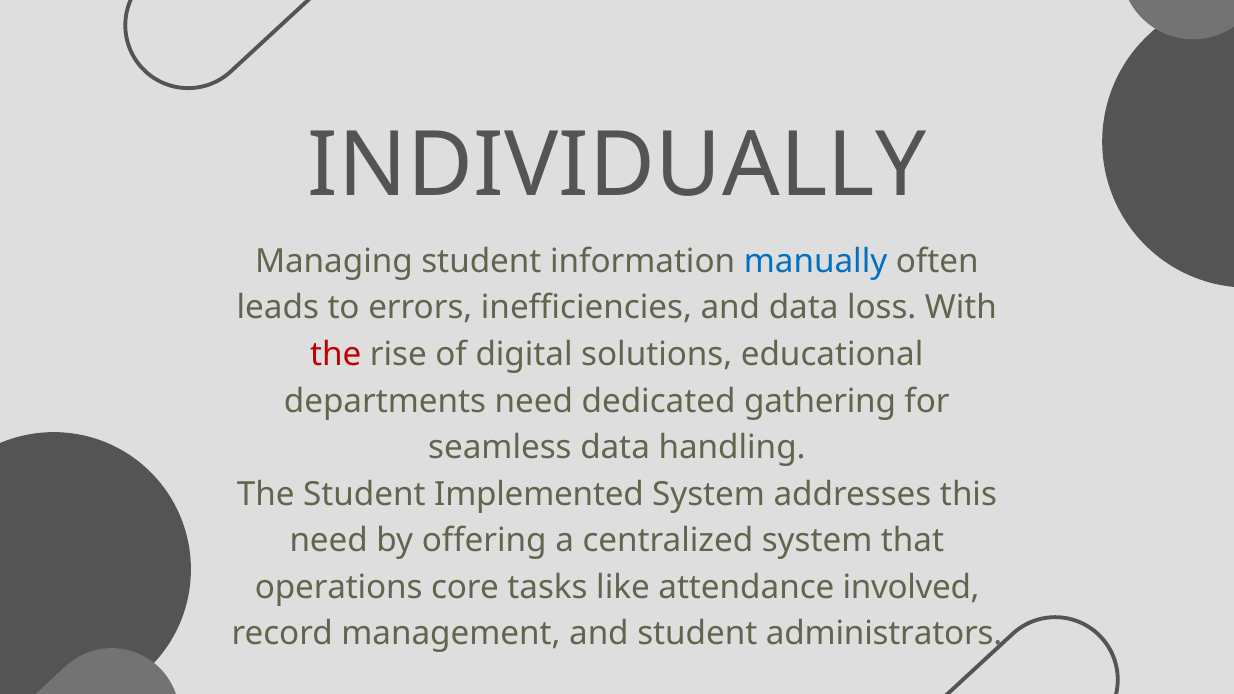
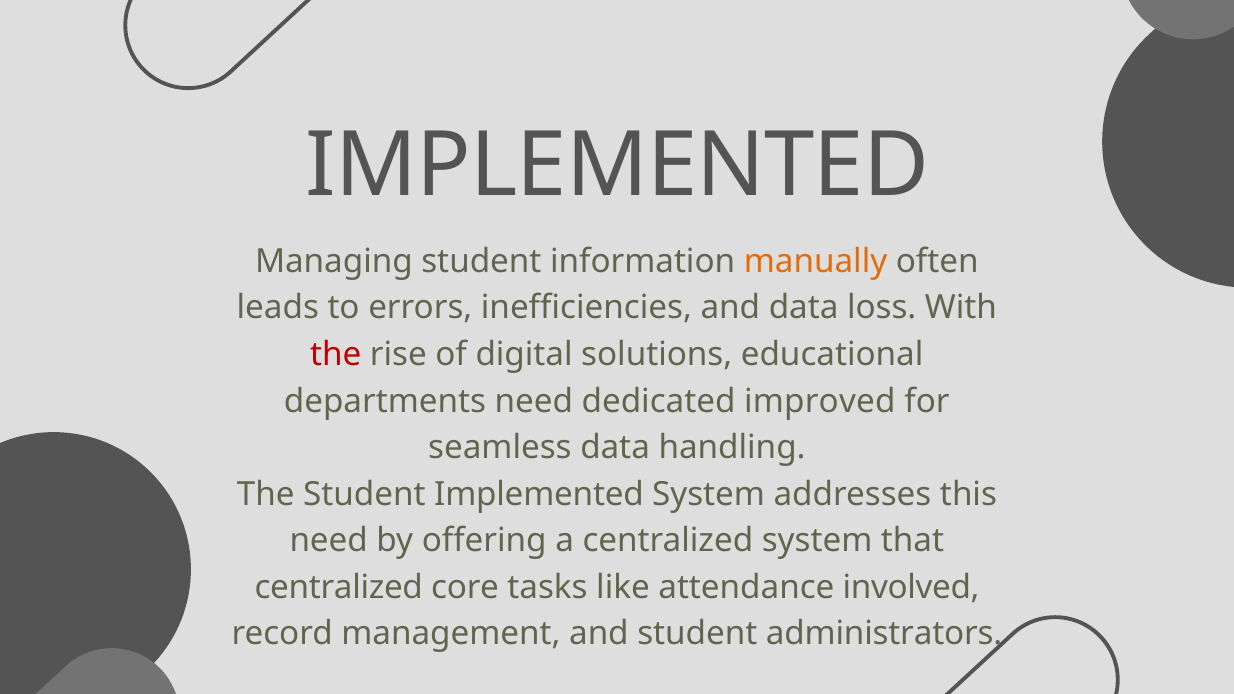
INDIVIDUALLY at (617, 166): INDIVIDUALLY -> IMPLEMENTED
manually colour: blue -> orange
gathering: gathering -> improved
operations at (339, 587): operations -> centralized
